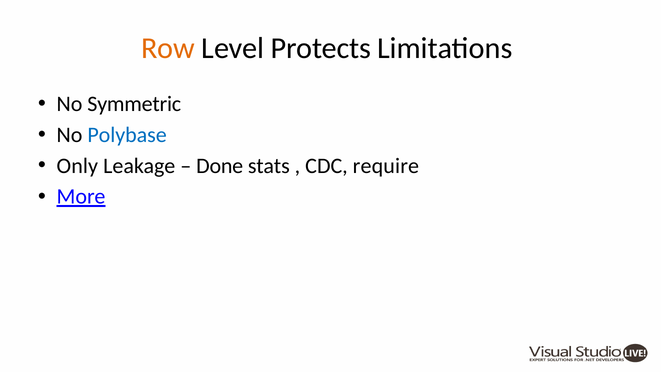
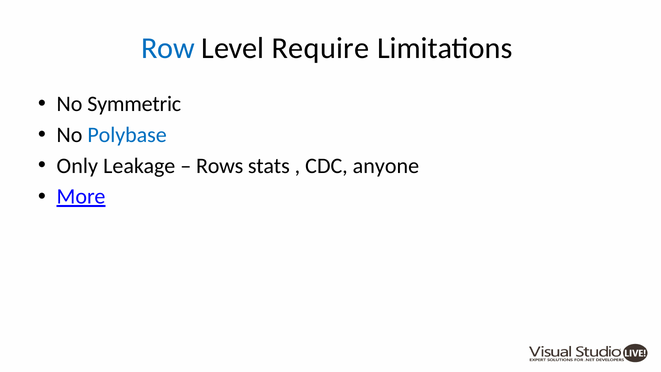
Row colour: orange -> blue
Protects: Protects -> Require
Done: Done -> Rows
require: require -> anyone
